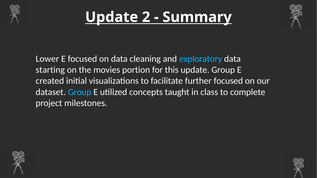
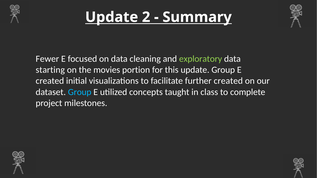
Lower: Lower -> Fewer
exploratory colour: light blue -> light green
further focused: focused -> created
